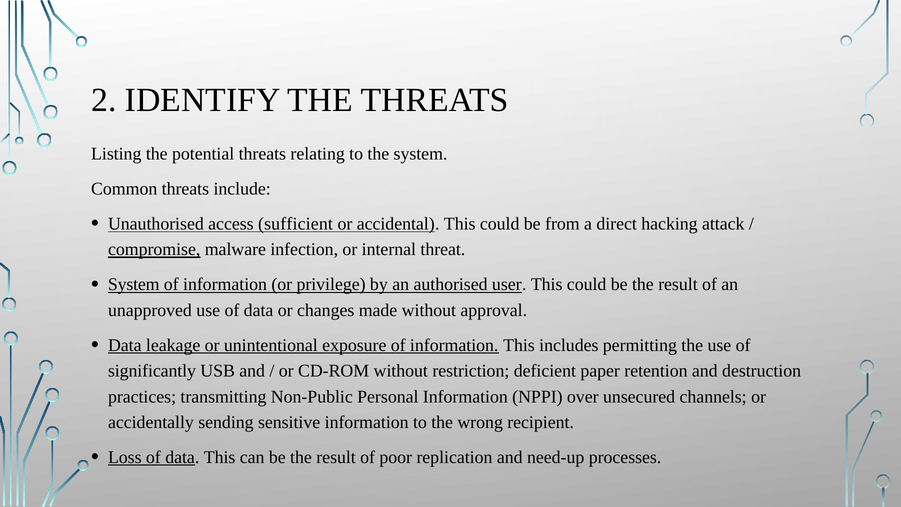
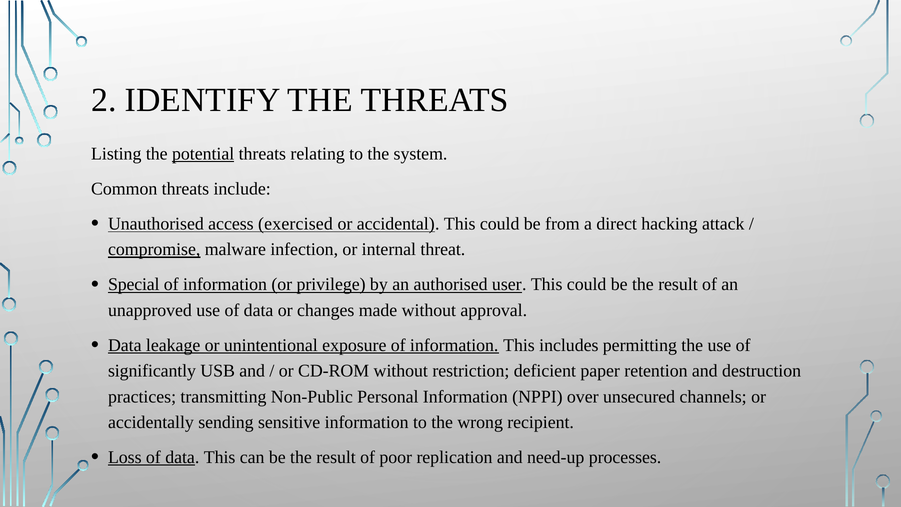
potential underline: none -> present
sufficient: sufficient -> exercised
System at (134, 285): System -> Special
